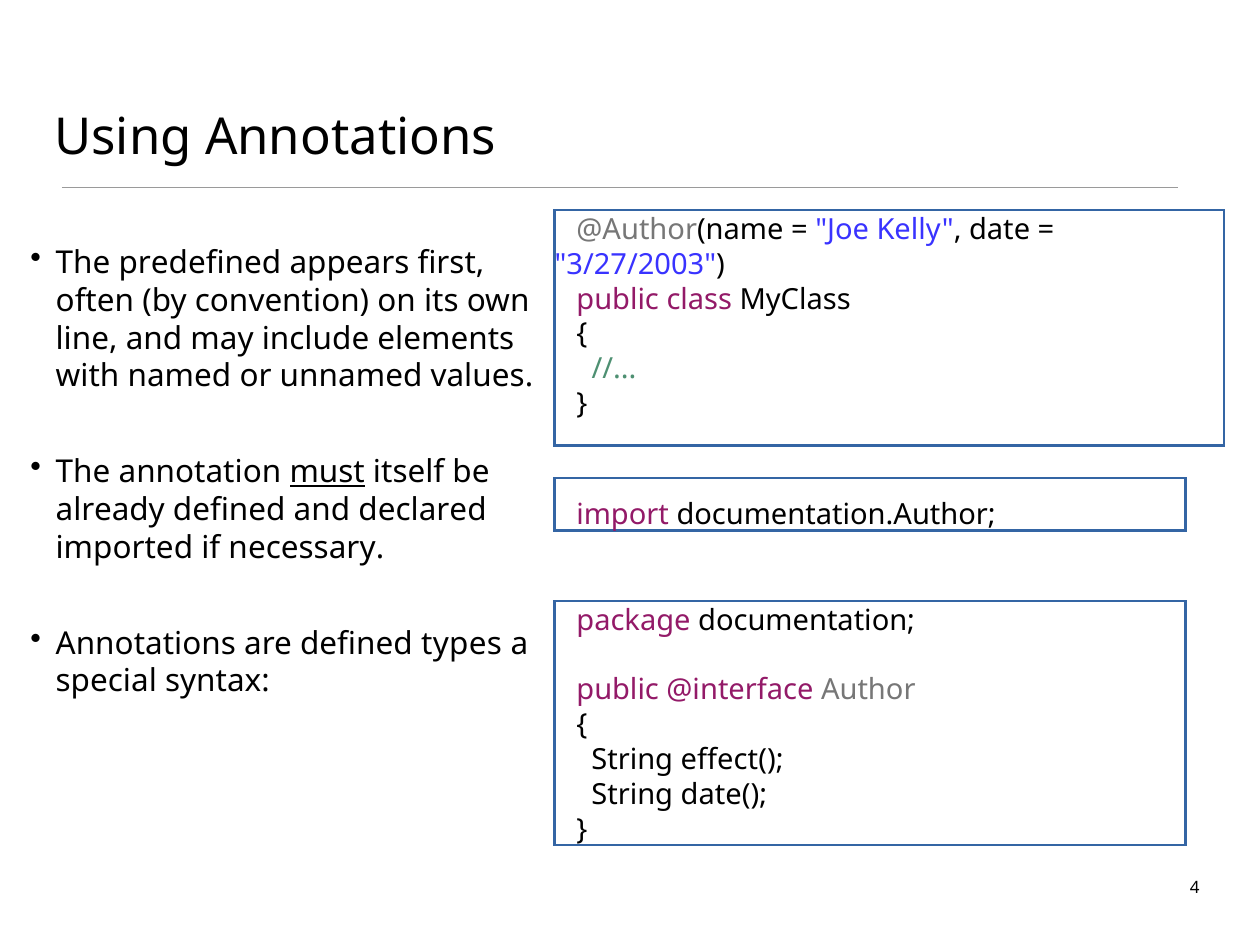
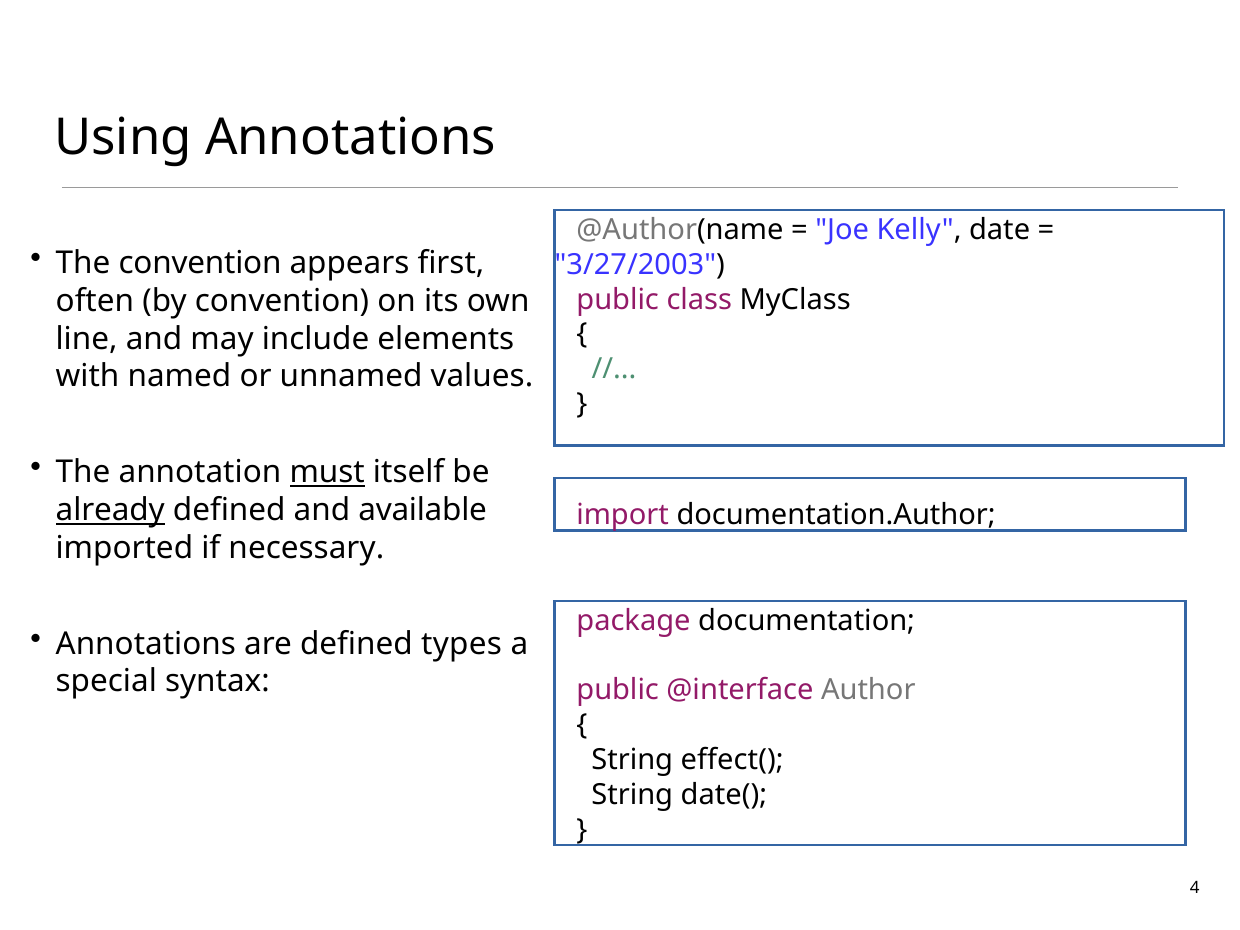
The predefined: predefined -> convention
already underline: none -> present
declared: declared -> available
